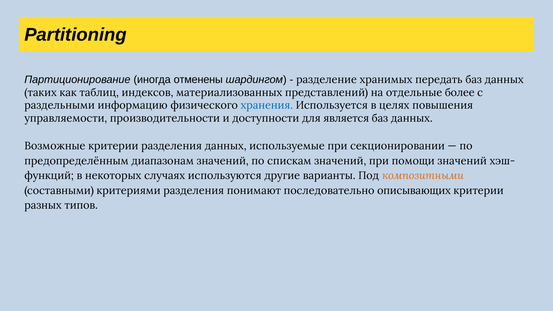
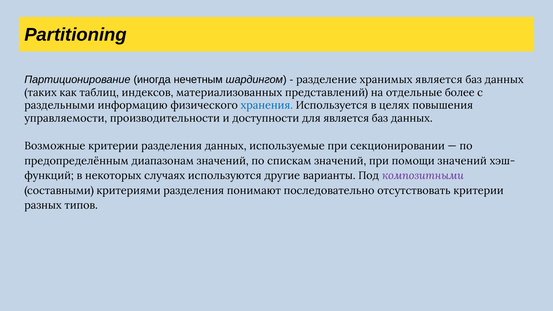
отменены: отменены -> нечетным
хранимых передать: передать -> является
композитными colour: orange -> purple
описывающих: описывающих -> отсутствовать
